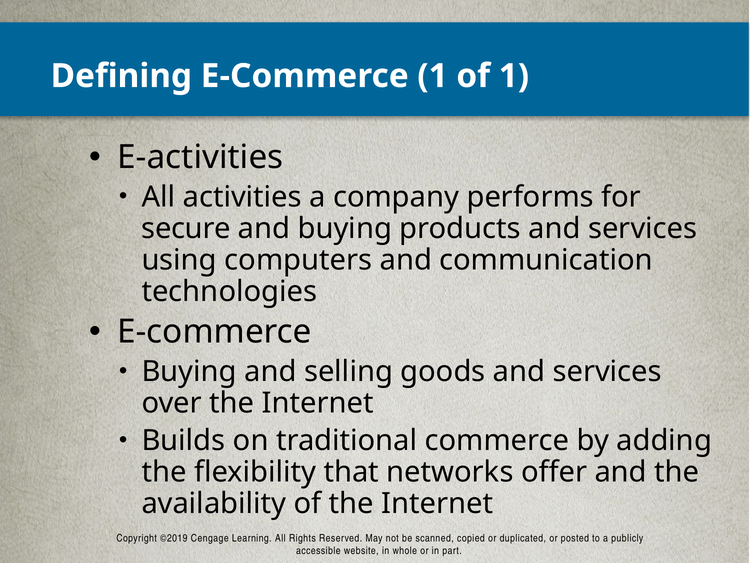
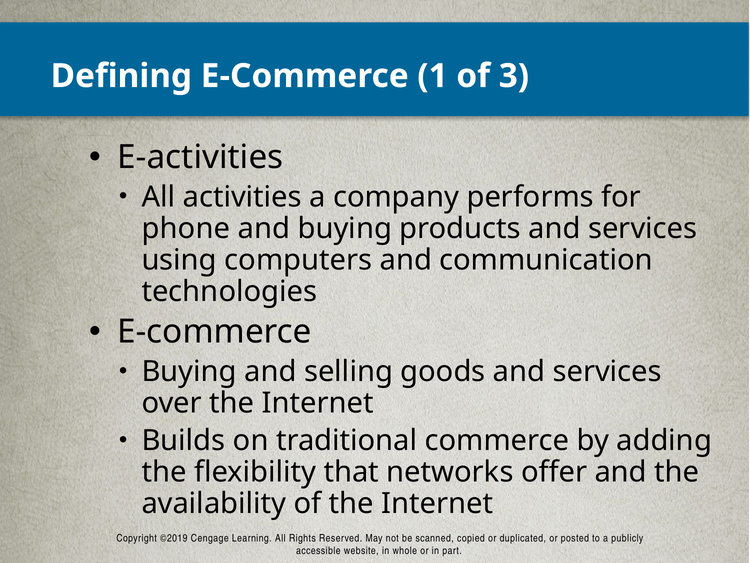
of 1: 1 -> 3
secure: secure -> phone
